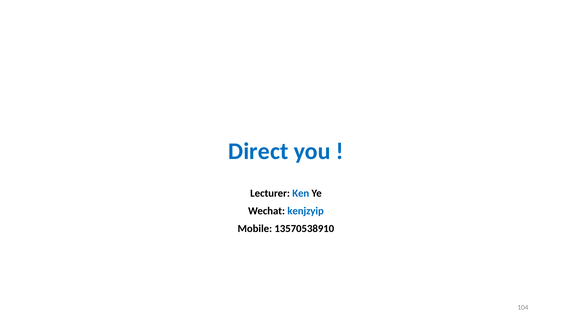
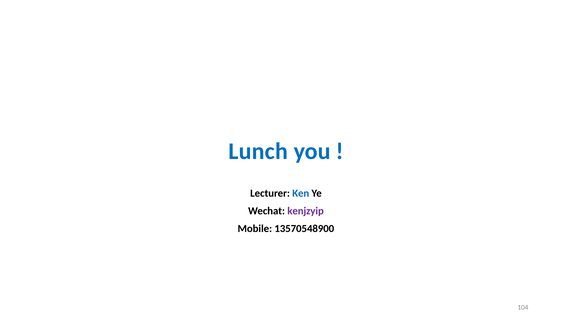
Direct: Direct -> Lunch
kenjzyip colour: blue -> purple
13570538910: 13570538910 -> 13570548900
